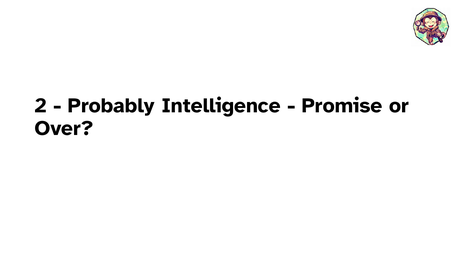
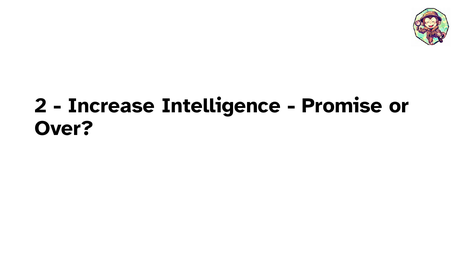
Probably: Probably -> Increase
